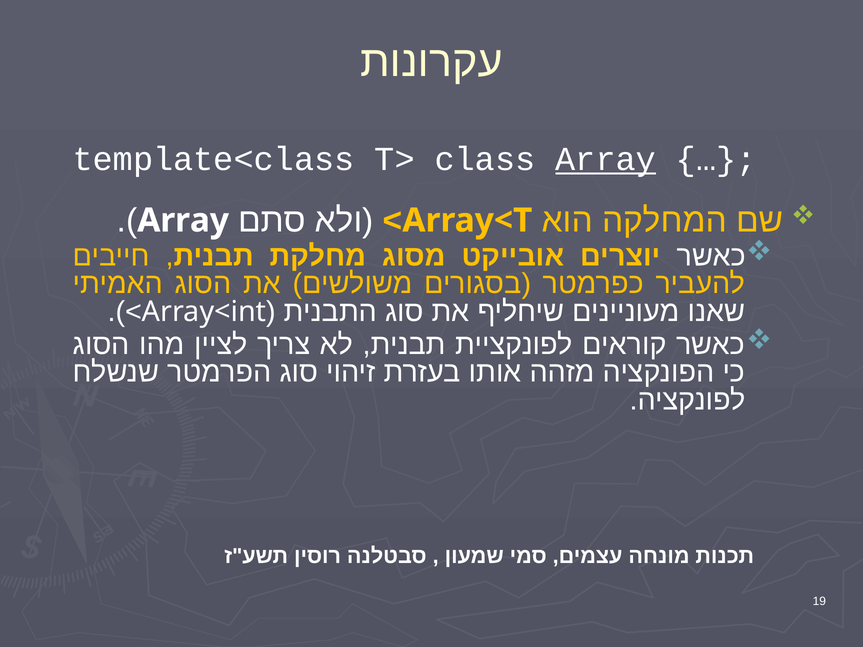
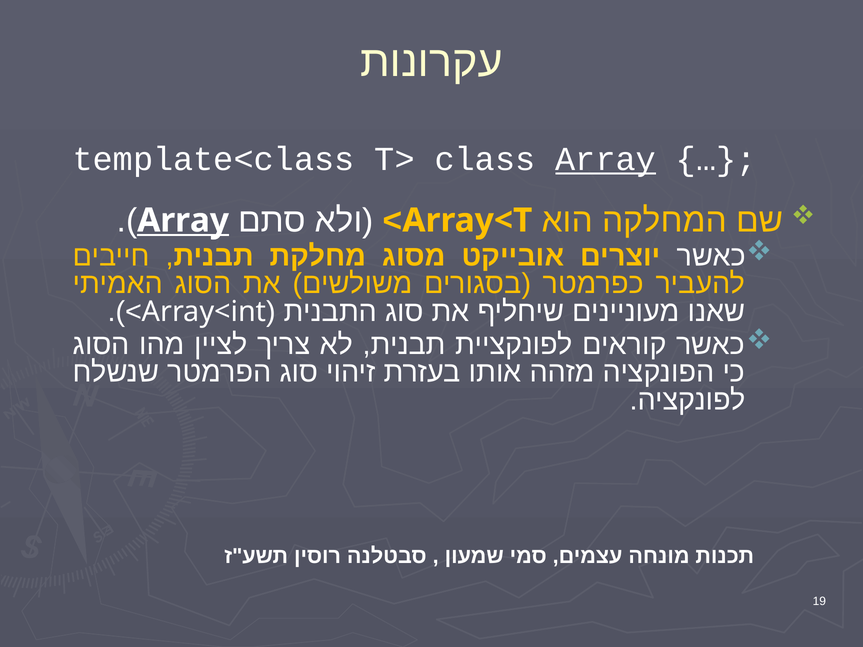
Array at (183, 221) underline: none -> present
